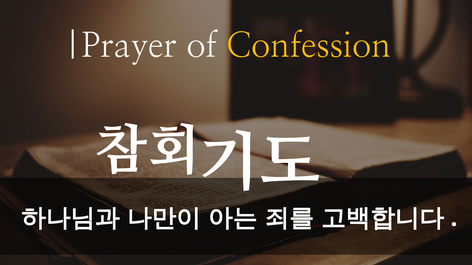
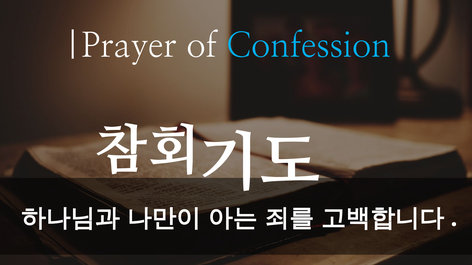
Confession colour: yellow -> light blue
